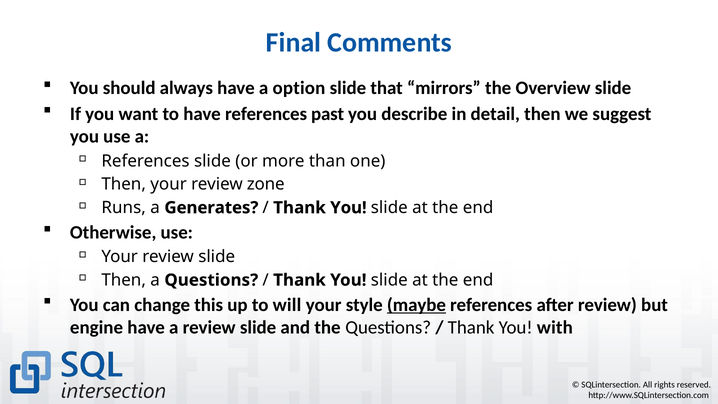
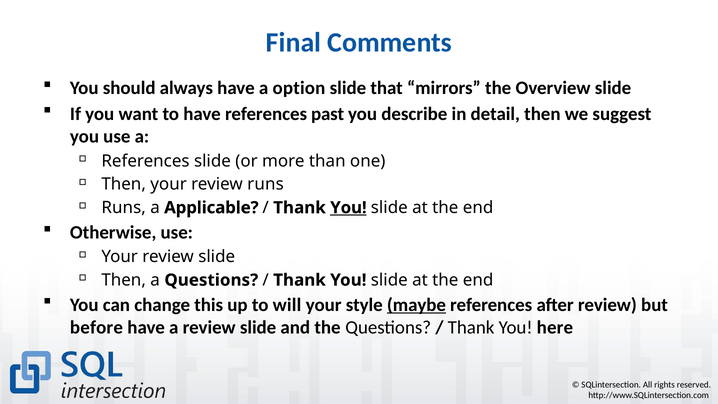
review zone: zone -> runs
Generates: Generates -> Applicable
You at (348, 208) underline: none -> present
engine: engine -> before
with: with -> here
